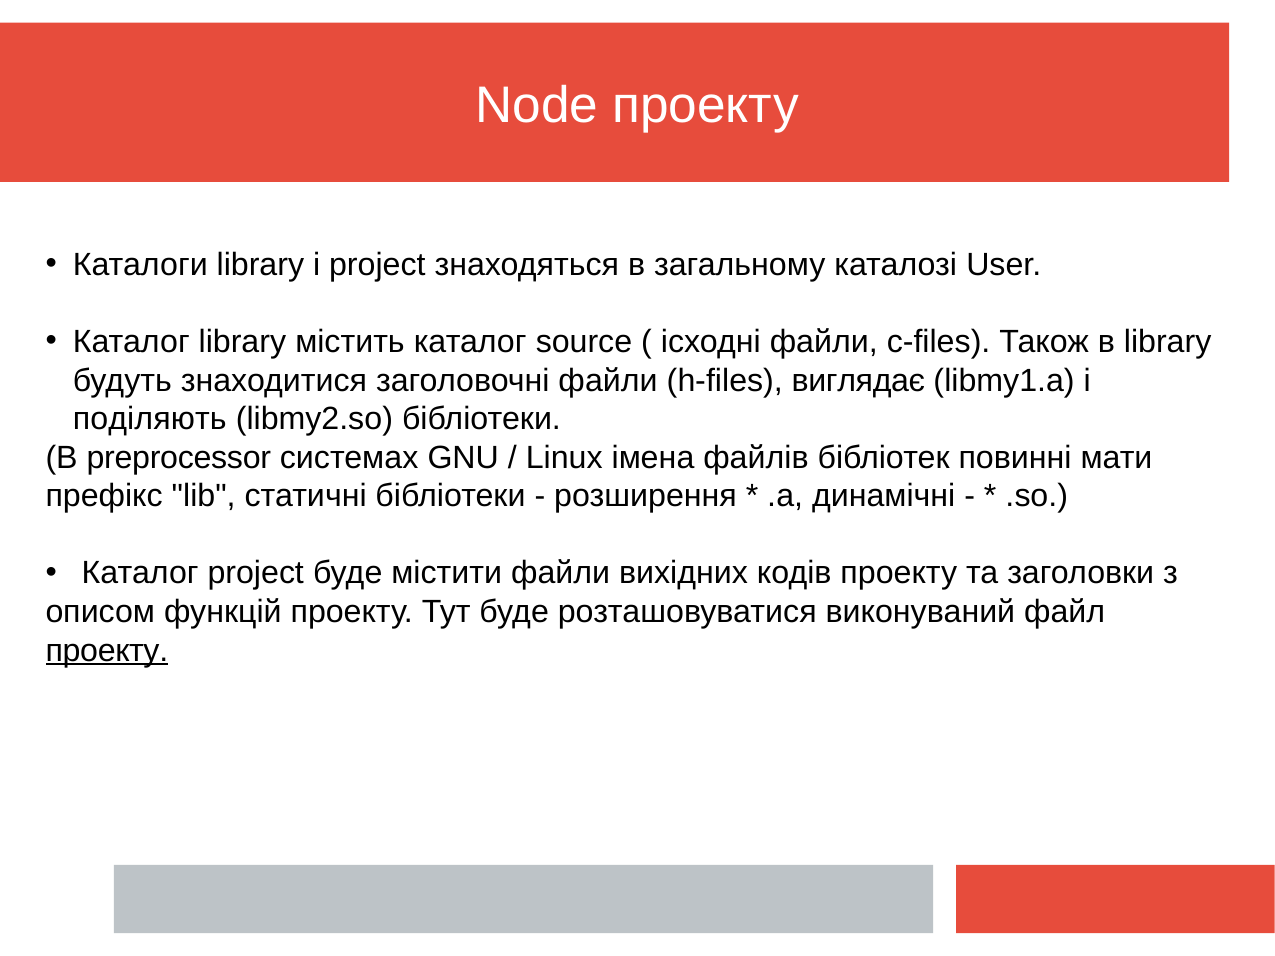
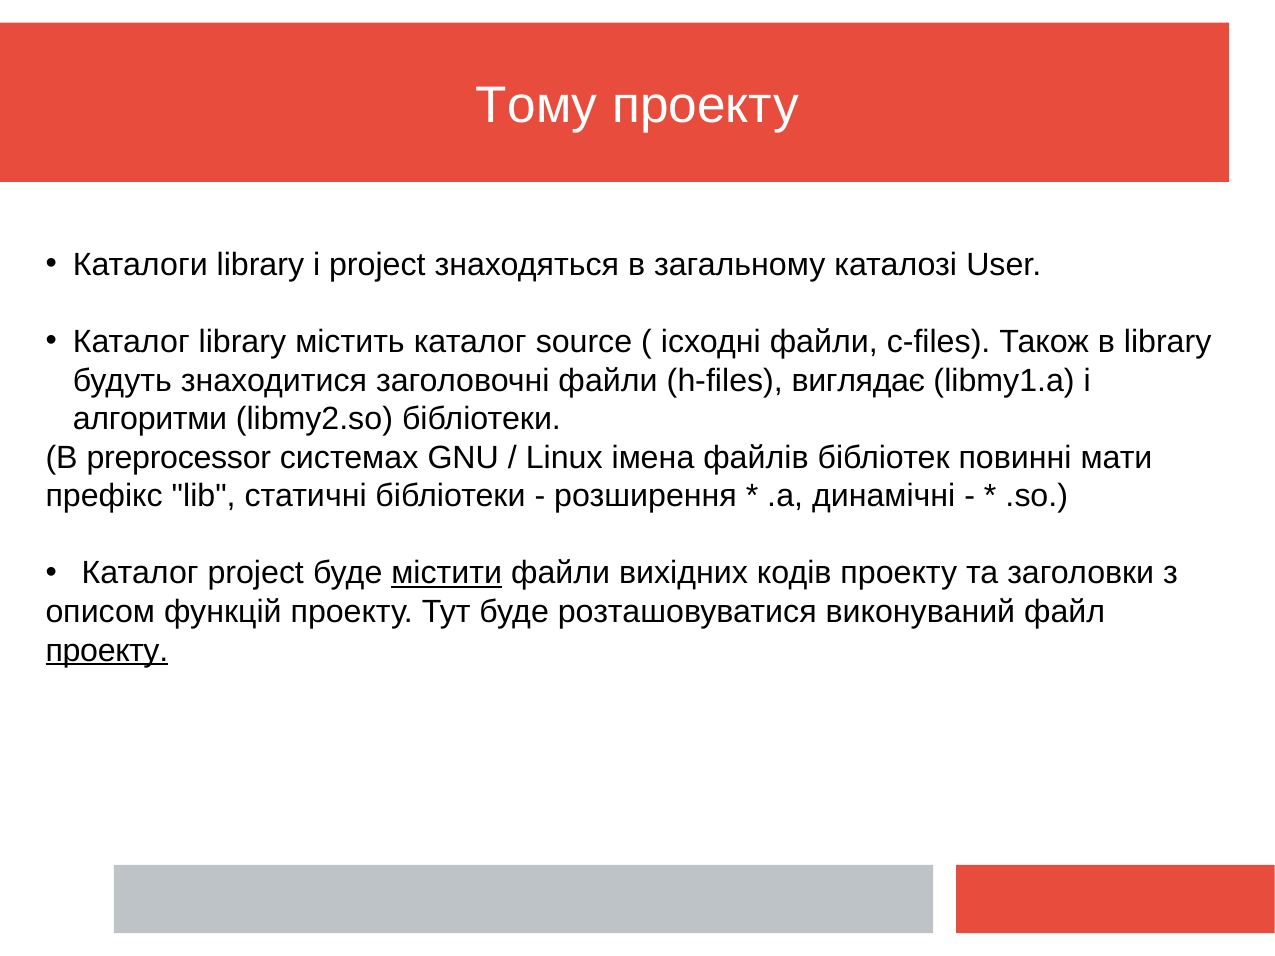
Node: Node -> Тому
поділяють: поділяють -> алгоритми
містити underline: none -> present
